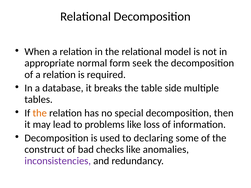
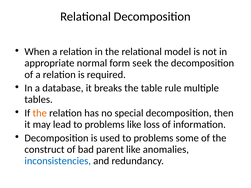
side: side -> rule
used to declaring: declaring -> problems
checks: checks -> parent
inconsistencies colour: purple -> blue
